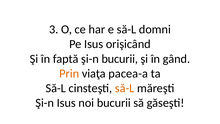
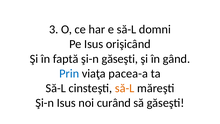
şi-n bucurii: bucurii -> găseşti
Prin colour: orange -> blue
noi bucurii: bucurii -> curând
